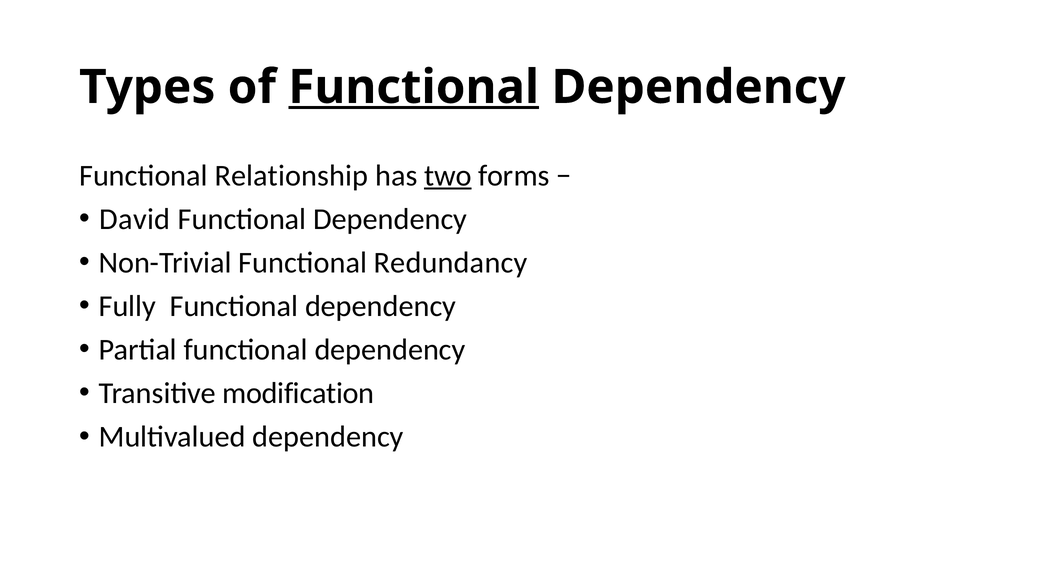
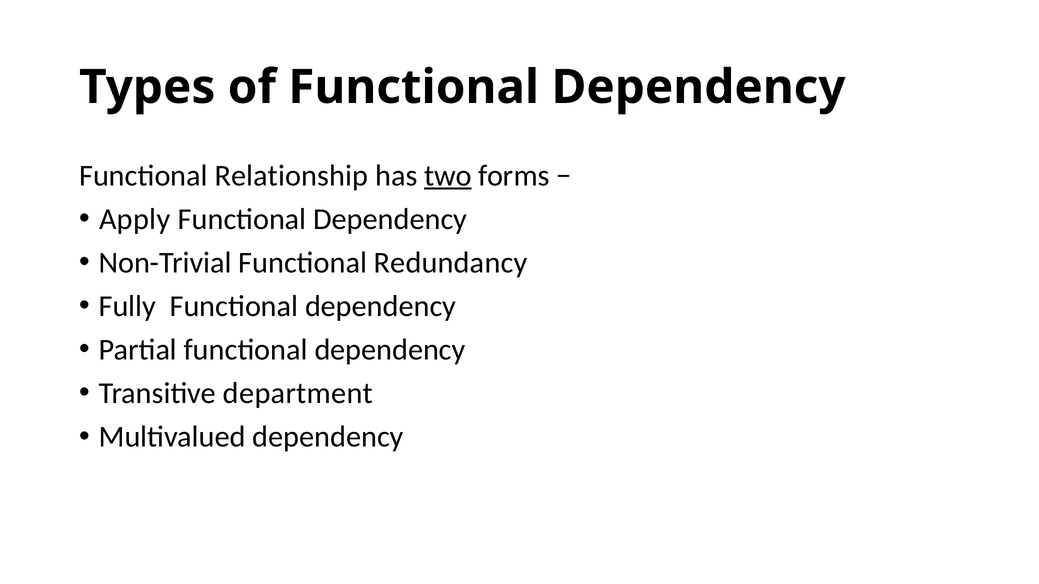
Functional at (414, 87) underline: present -> none
David: David -> Apply
modification: modification -> department
